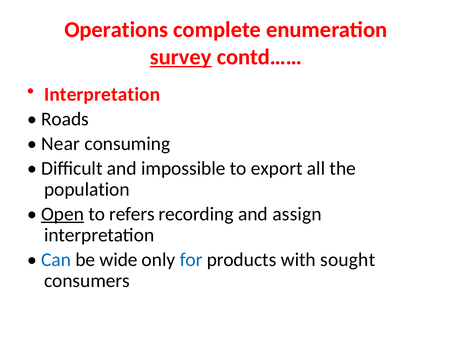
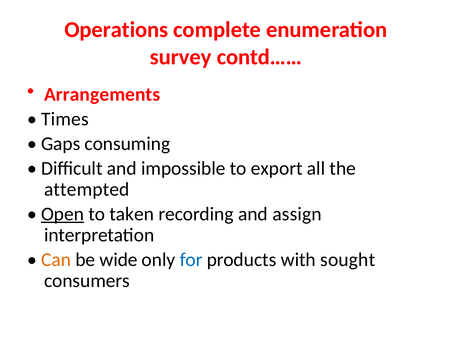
survey underline: present -> none
Interpretation at (102, 94): Interpretation -> Arrangements
Roads: Roads -> Times
Near: Near -> Gaps
population: population -> attempted
refers: refers -> taken
Can colour: blue -> orange
